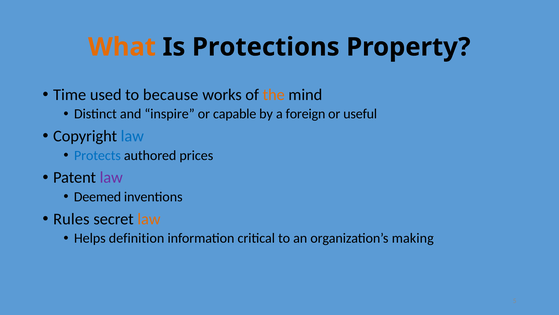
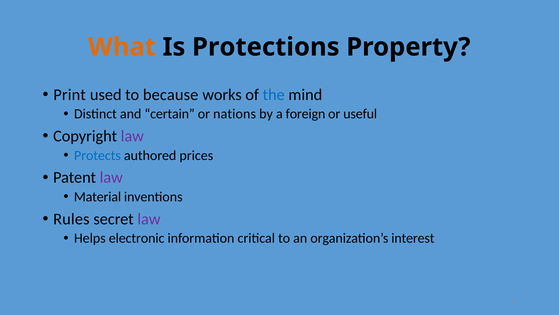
Time: Time -> Print
the colour: orange -> blue
inspire: inspire -> certain
capable: capable -> nations
law at (132, 136) colour: blue -> purple
Deemed: Deemed -> Material
law at (149, 219) colour: orange -> purple
definition: definition -> electronic
making: making -> interest
